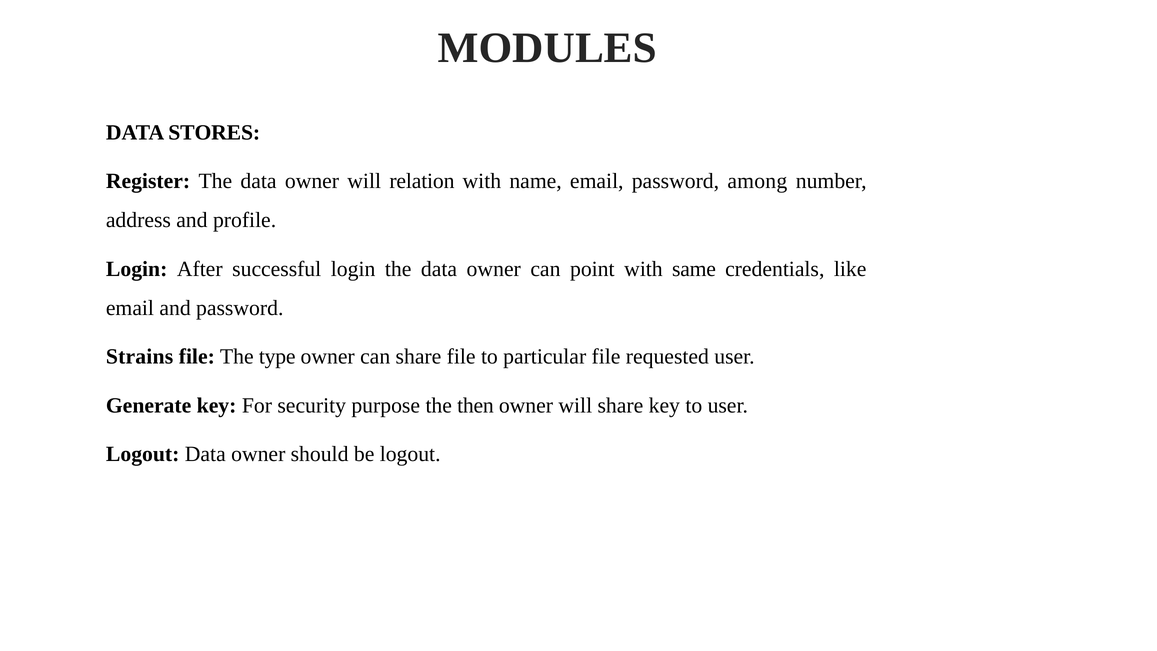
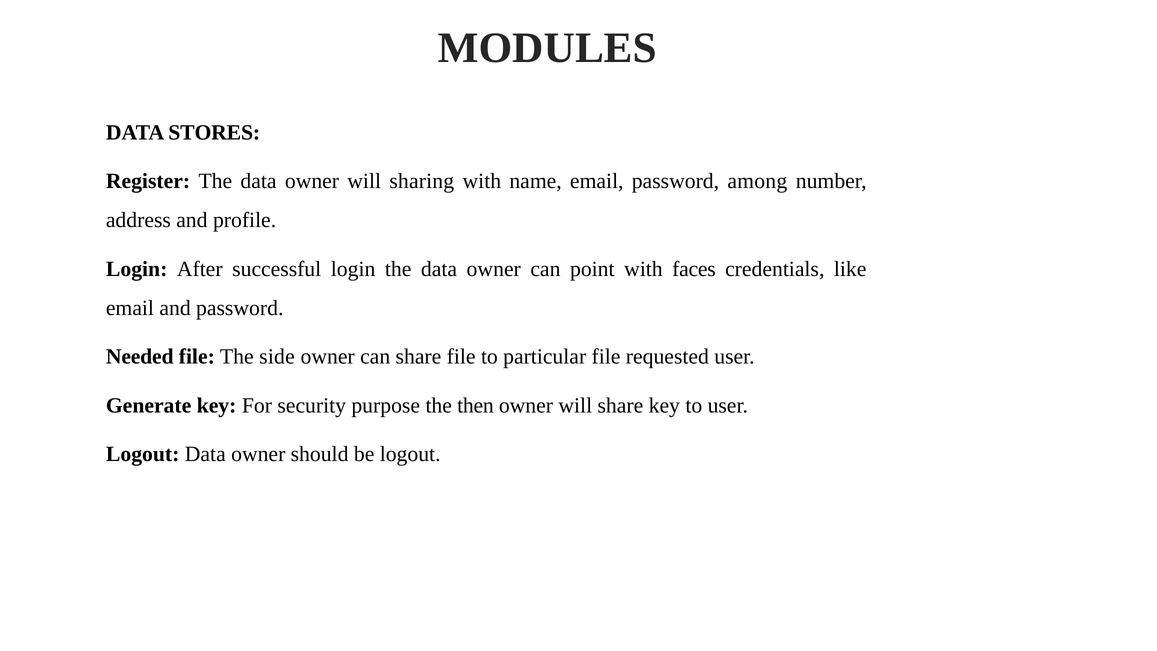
relation: relation -> sharing
same: same -> faces
Strains: Strains -> Needed
type: type -> side
